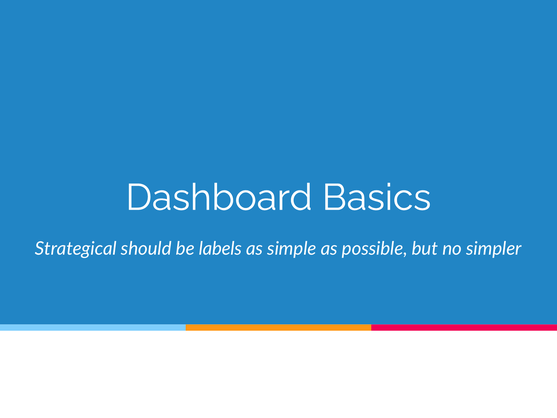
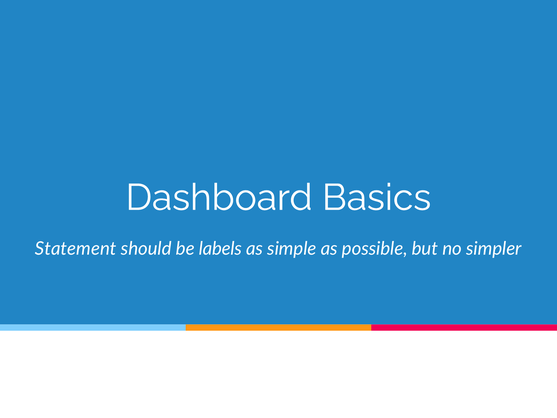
Strategical: Strategical -> Statement
